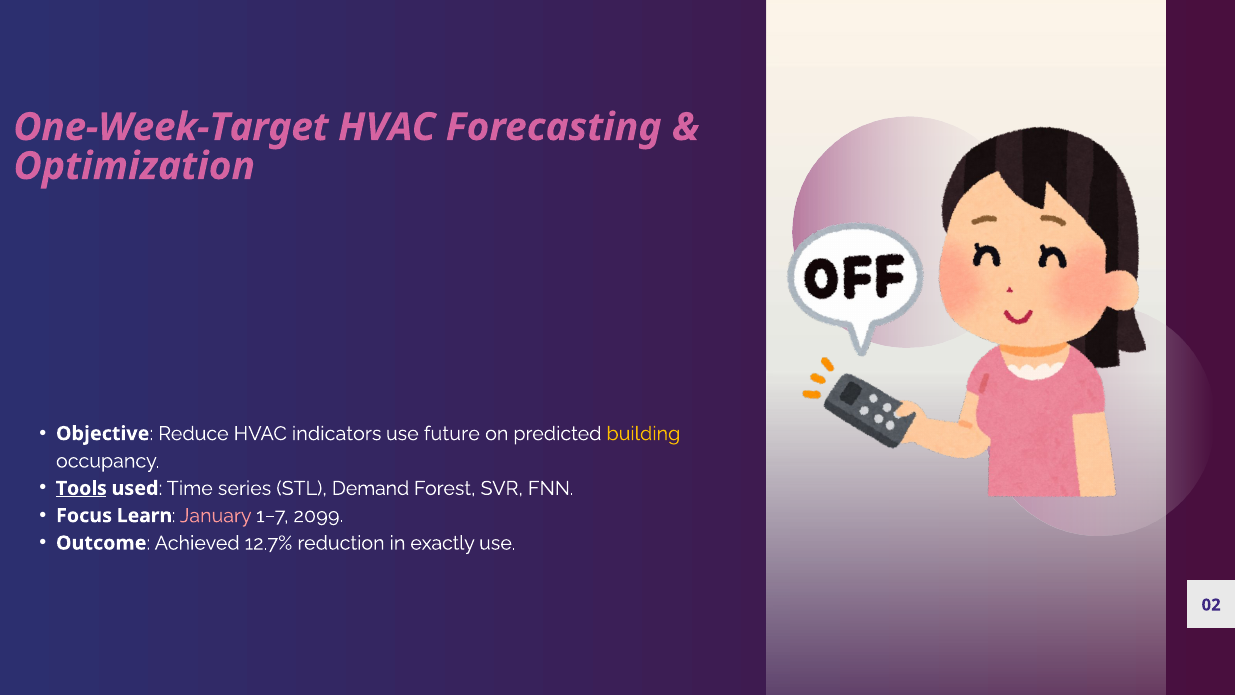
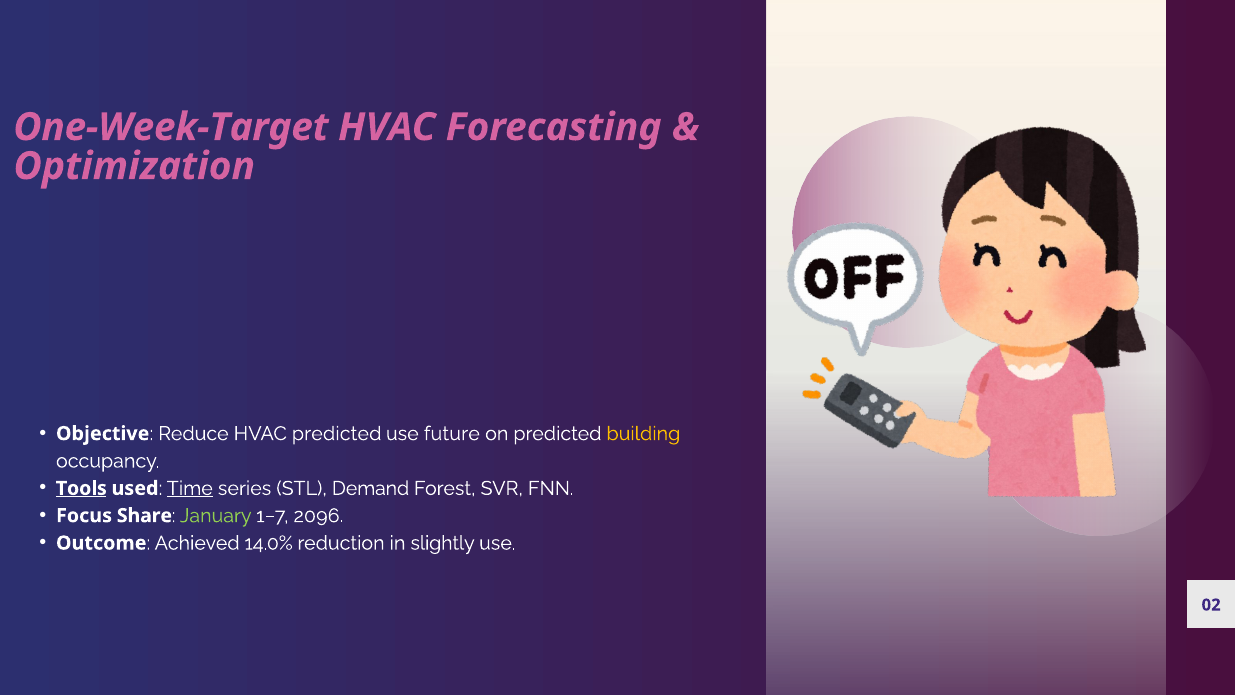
HVAC indicators: indicators -> predicted
Time underline: none -> present
Learn: Learn -> Share
January colour: pink -> light green
2099: 2099 -> 2096
12.7%: 12.7% -> 14.0%
exactly: exactly -> slightly
